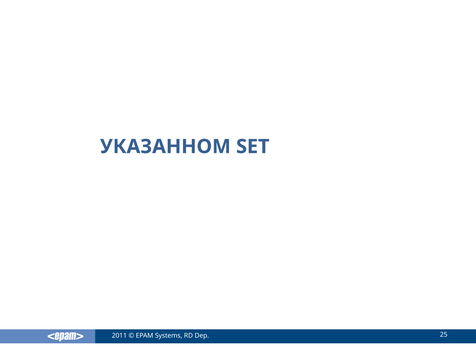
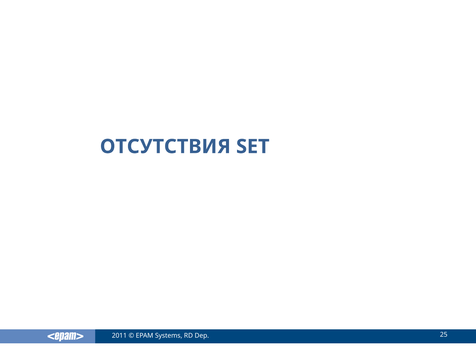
УКАЗАННОМ: УКАЗАННОМ -> ОТСУТСТВИЯ
